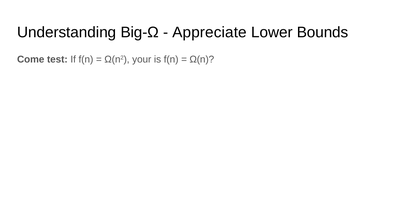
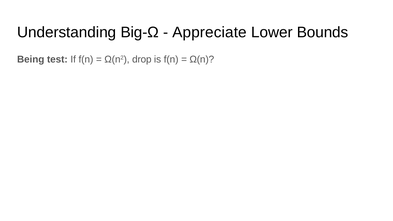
Come: Come -> Being
your: your -> drop
